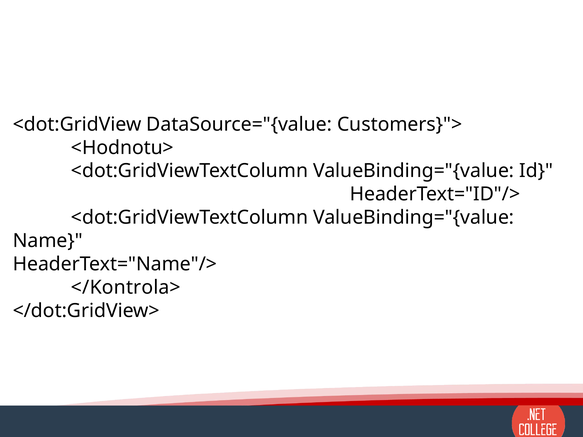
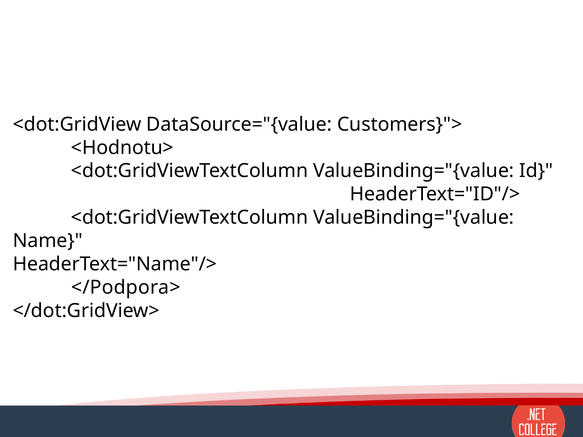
</Kontrola>: </Kontrola> -> </Podpora>
